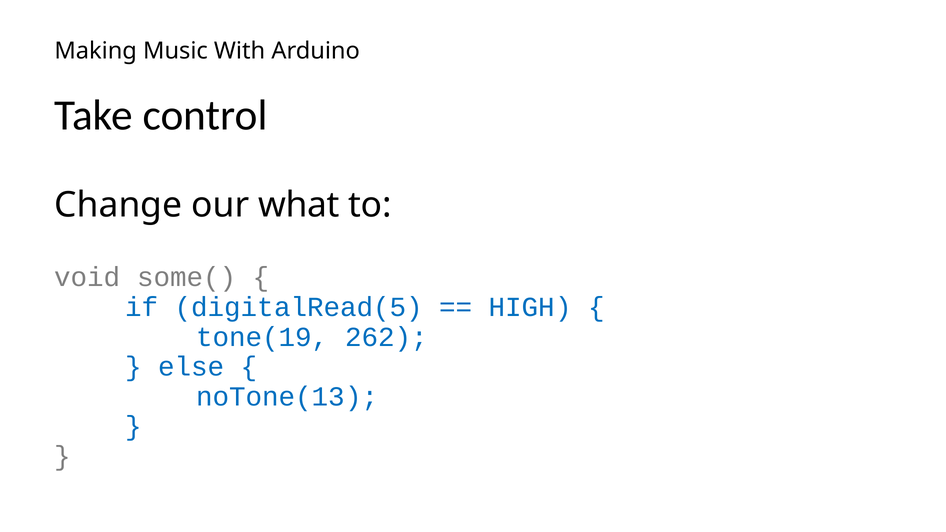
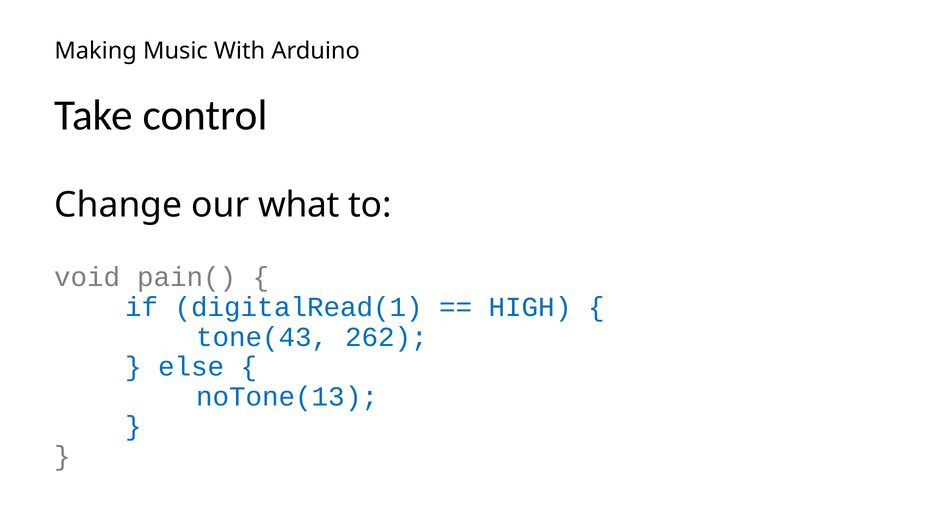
some(: some( -> pain(
digitalRead(5: digitalRead(5 -> digitalRead(1
tone(19: tone(19 -> tone(43
